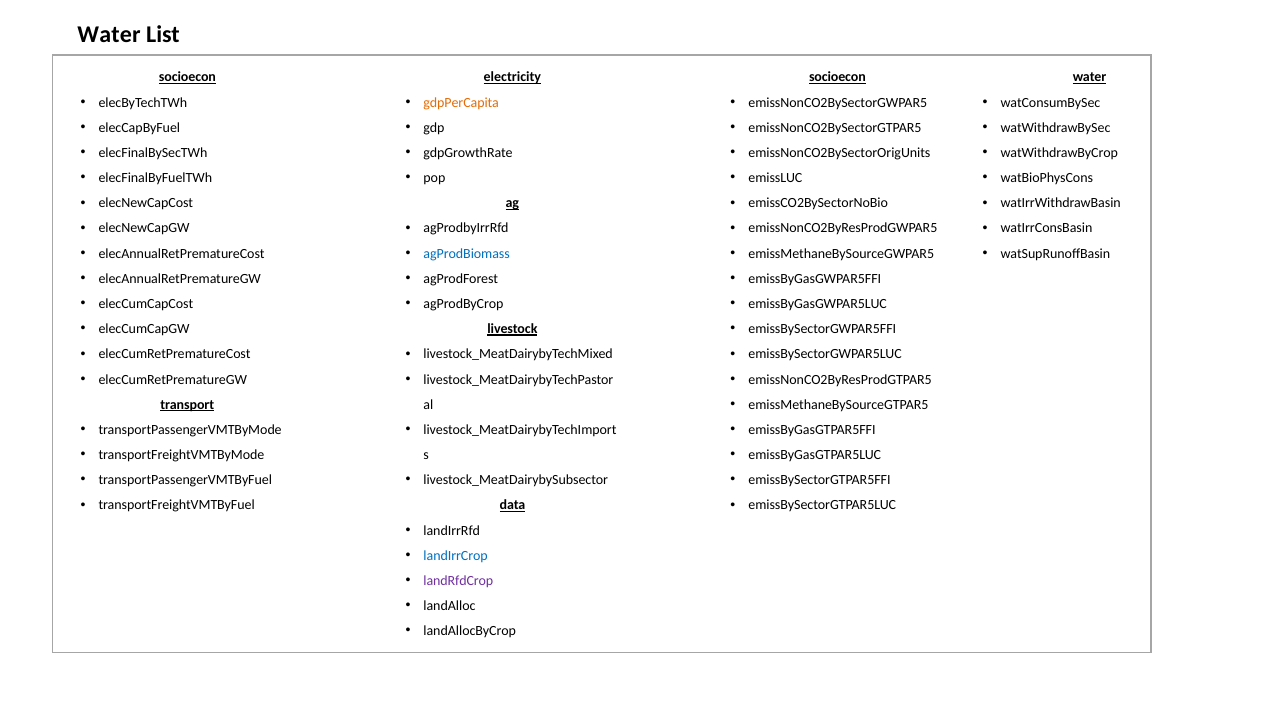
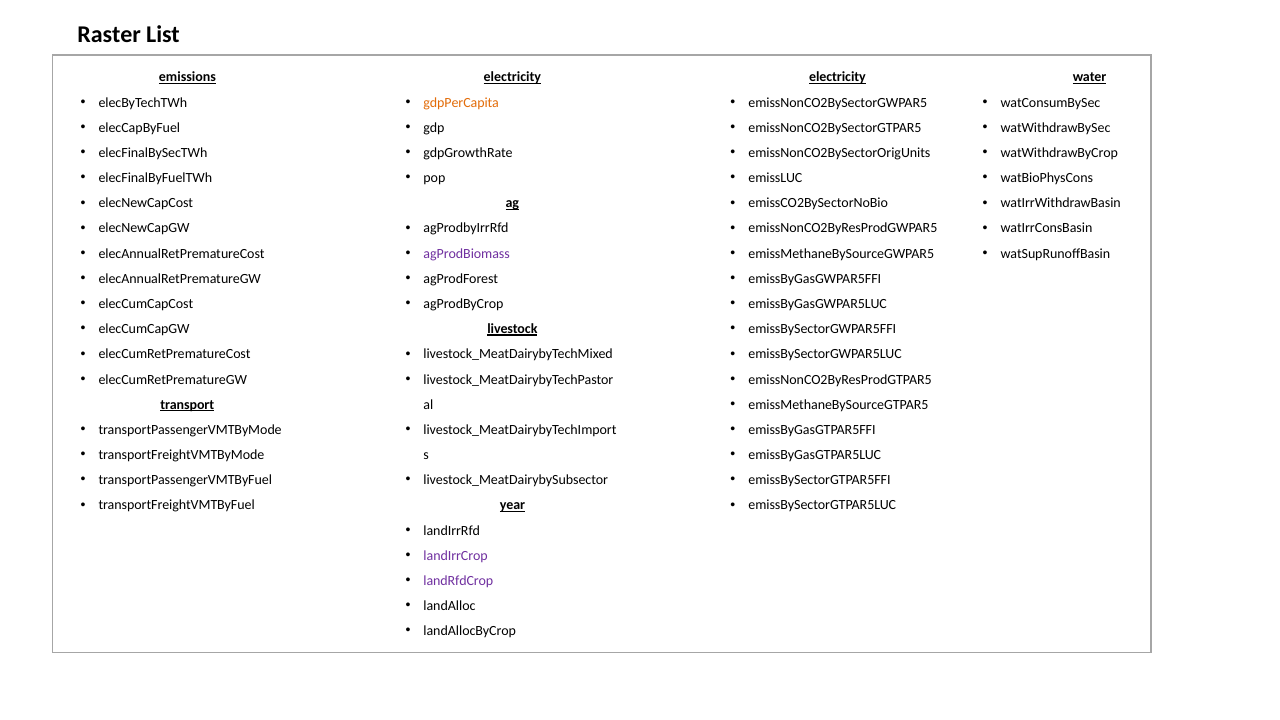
Water at (109, 34): Water -> Raster
socioecon at (187, 77): socioecon -> emissions
socioecon at (837, 77): socioecon -> electricity
agProdBiomass colour: blue -> purple
data: data -> year
landIrrCrop colour: blue -> purple
